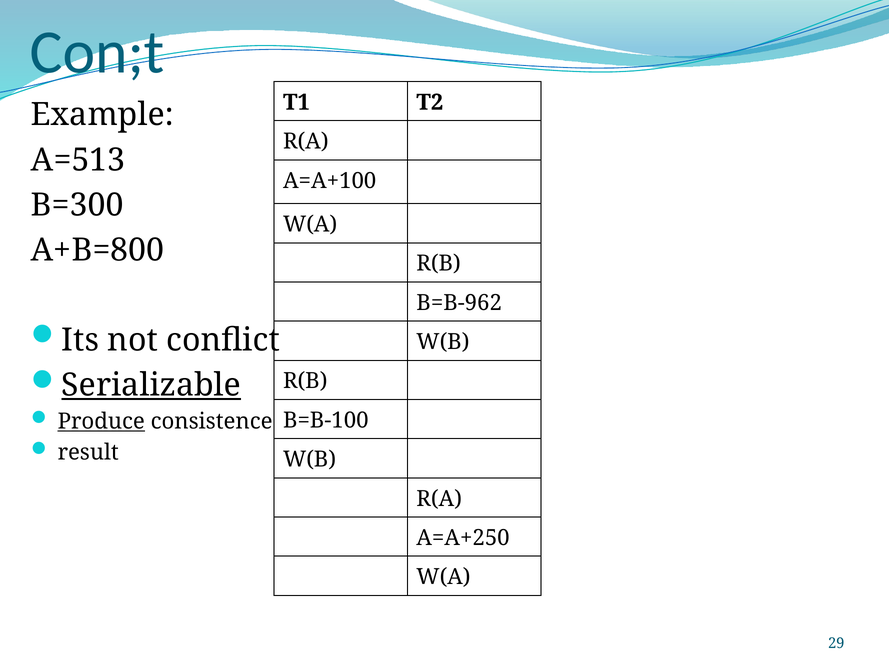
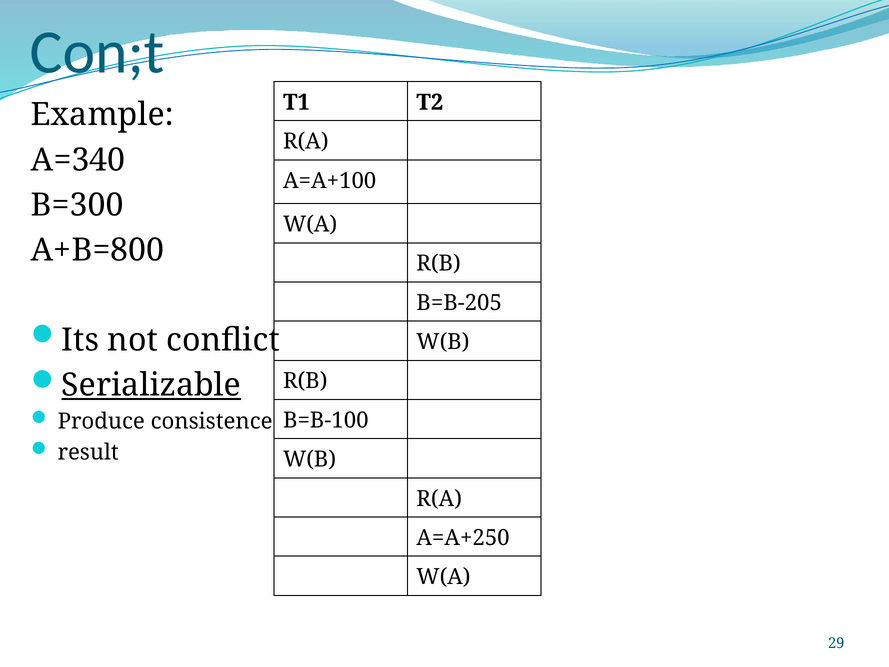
A=513: A=513 -> A=340
B=B-962: B=B-962 -> B=B-205
Produce underline: present -> none
